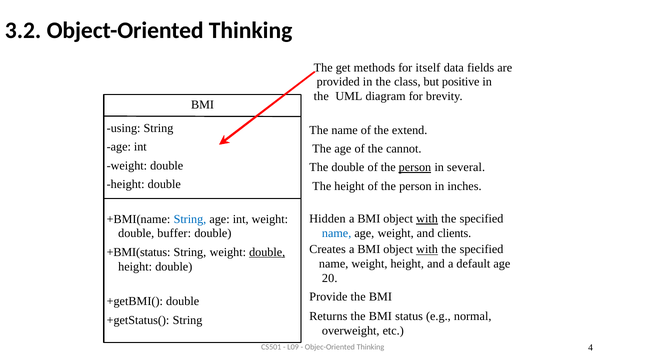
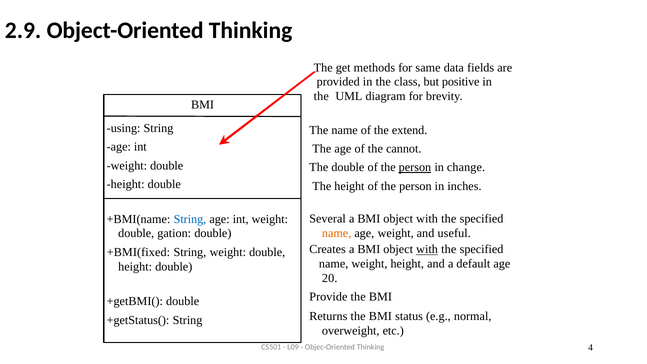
3.2: 3.2 -> 2.9
itself: itself -> same
several: several -> change
Hidden: Hidden -> Several
with at (427, 219) underline: present -> none
buffer: buffer -> gation
name at (337, 233) colour: blue -> orange
clients: clients -> useful
+BMI(status: +BMI(status -> +BMI(fixed
double at (267, 252) underline: present -> none
